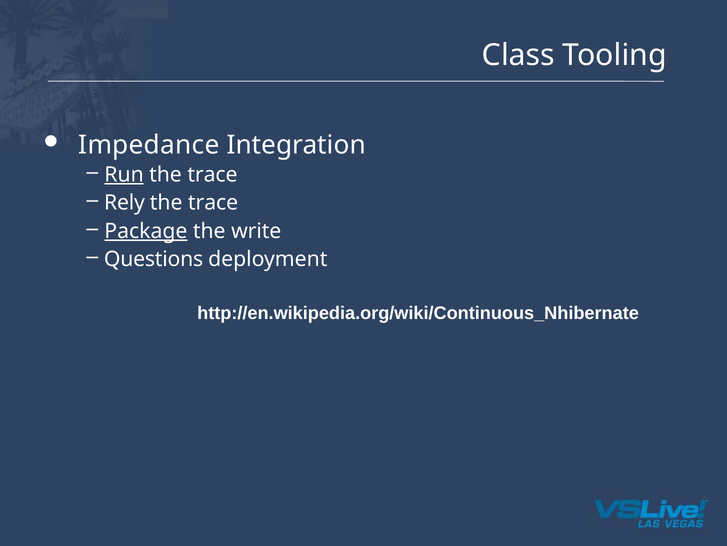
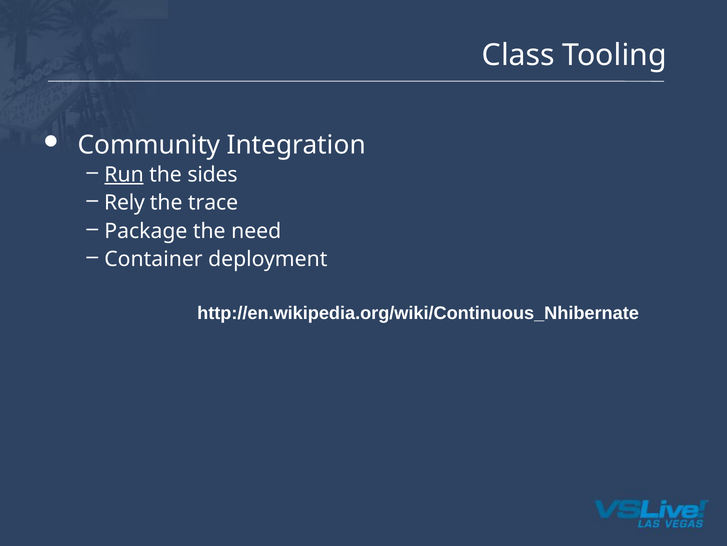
Impedance: Impedance -> Community
trace at (212, 174): trace -> sides
Package underline: present -> none
write: write -> need
Questions: Questions -> Container
